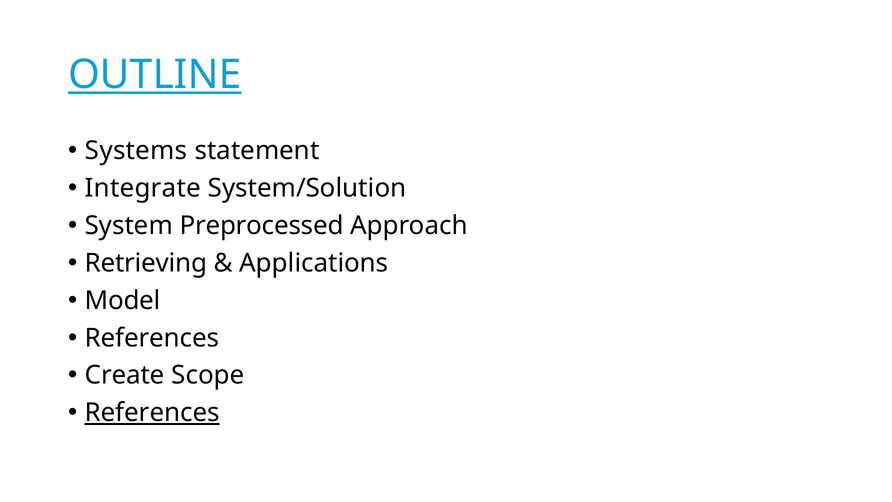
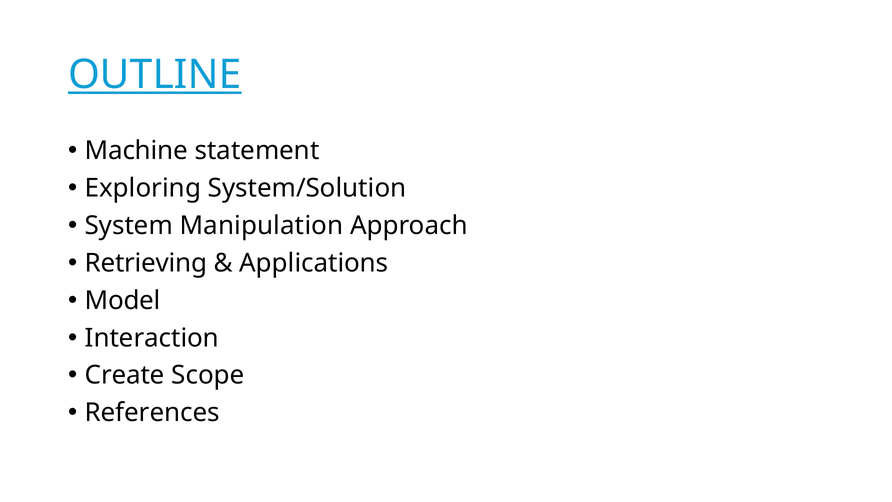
Systems: Systems -> Machine
Integrate: Integrate -> Exploring
Preprocessed: Preprocessed -> Manipulation
References at (152, 338): References -> Interaction
References at (152, 413) underline: present -> none
